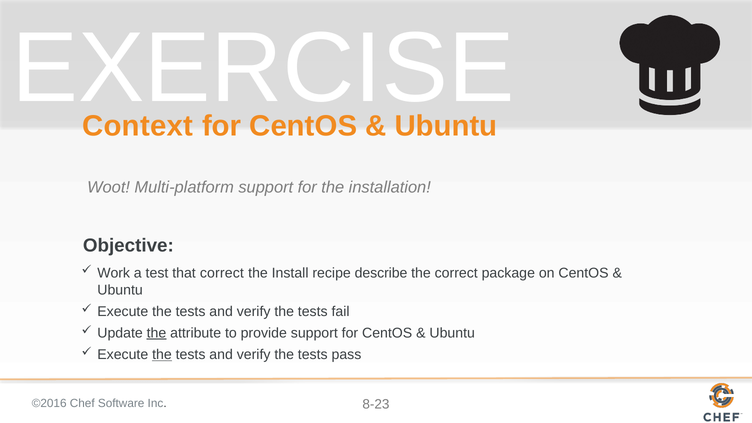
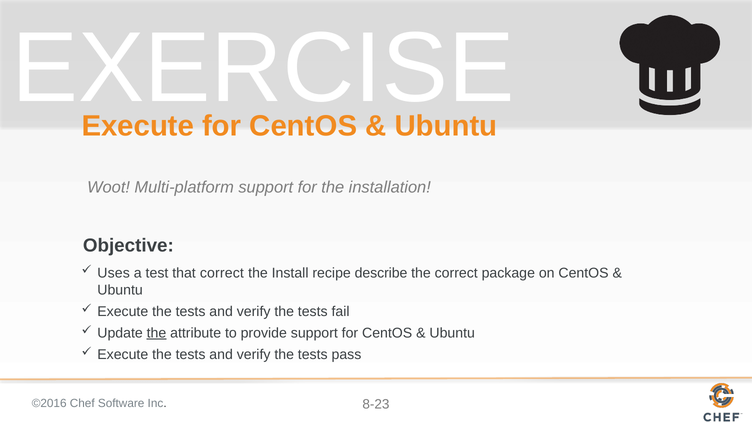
Context at (138, 126): Context -> Execute
Work: Work -> Uses
the at (162, 355) underline: present -> none
